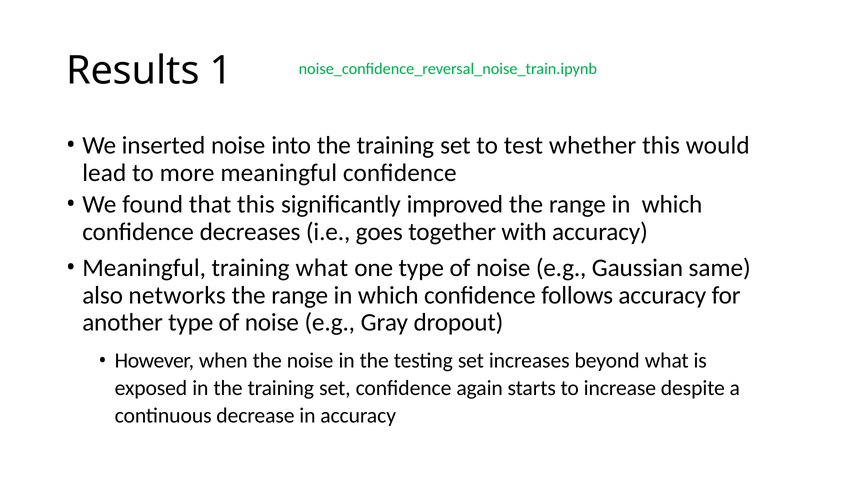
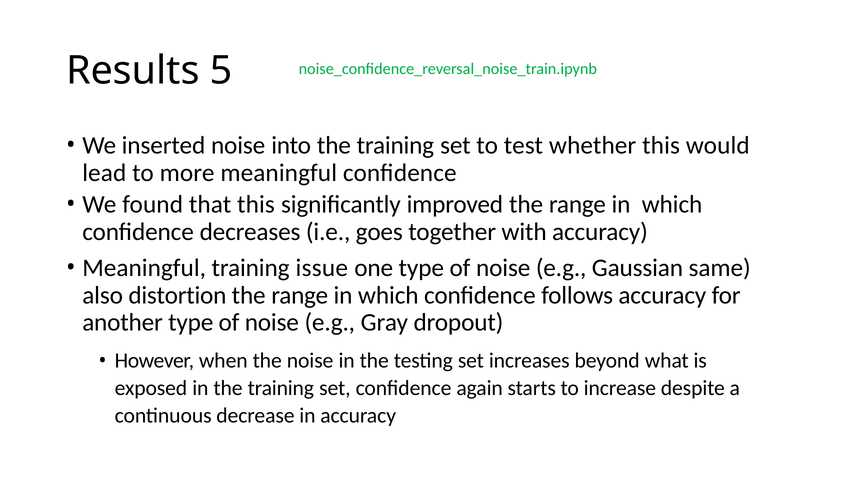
1: 1 -> 5
training what: what -> issue
networks: networks -> distortion
